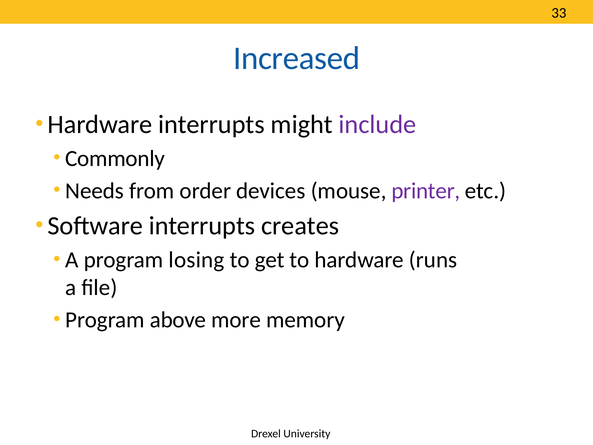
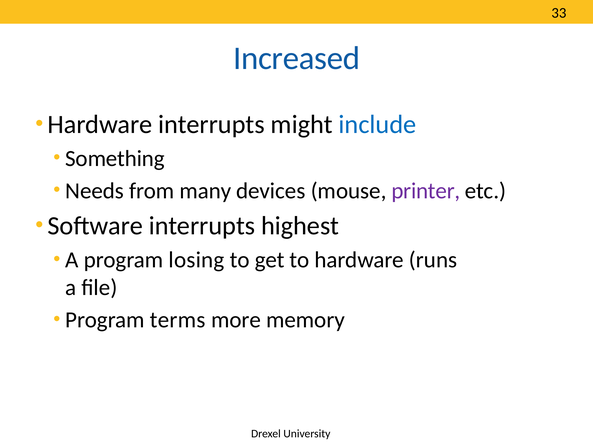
include colour: purple -> blue
Commonly: Commonly -> Something
order: order -> many
creates: creates -> highest
above: above -> terms
